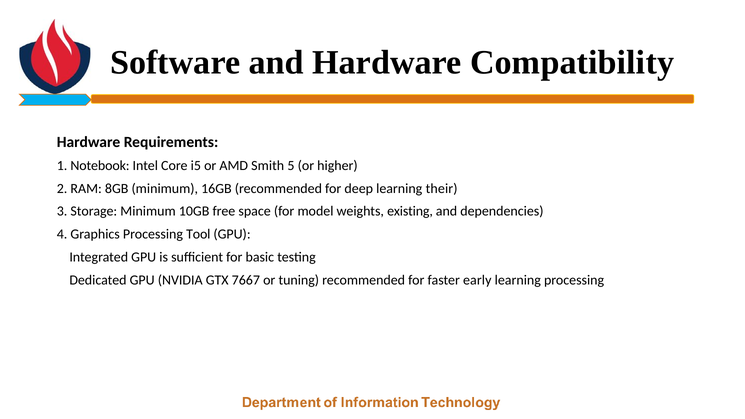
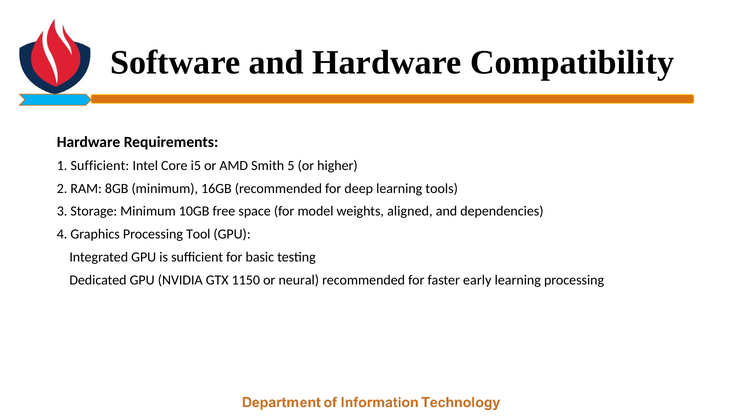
1 Notebook: Notebook -> Sufficient
their: their -> tools
existing: existing -> aligned
7667: 7667 -> 1150
tuning: tuning -> neural
